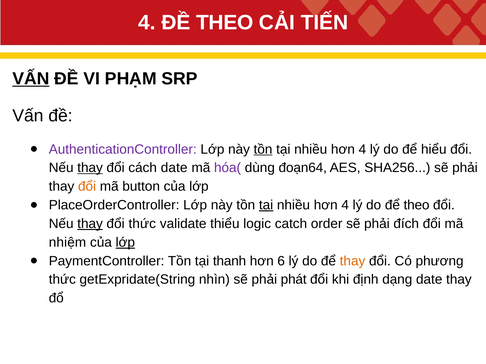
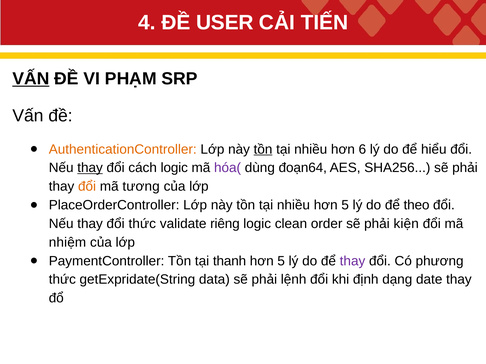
ĐỀ THEO: THEO -> USER
AuthenticationController colour: purple -> orange
4 at (362, 149): 4 -> 6
cách date: date -> logic
button: button -> tương
tại at (266, 205) underline: present -> none
4 at (345, 205): 4 -> 5
thay at (90, 224) underline: present -> none
thiểu: thiểu -> riêng
catch: catch -> clean
đích: đích -> kiện
lớp at (125, 243) underline: present -> none
6 at (281, 261): 6 -> 5
thay at (353, 261) colour: orange -> purple
nhìn: nhìn -> data
phát: phát -> lệnh
